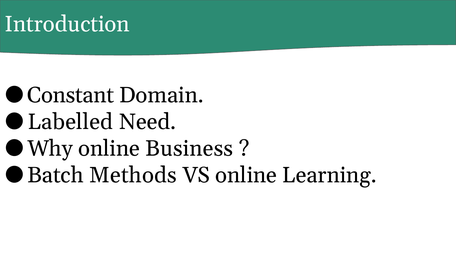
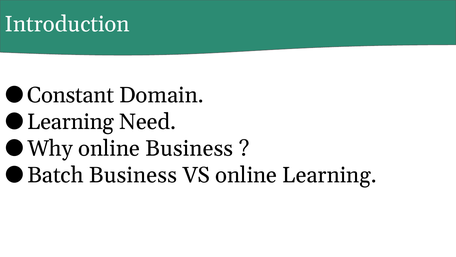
Labelled at (70, 122): Labelled -> Learning
Batch Methods: Methods -> Business
